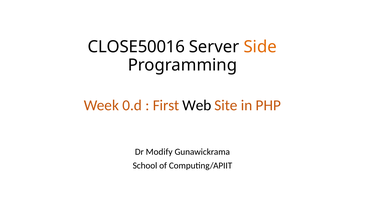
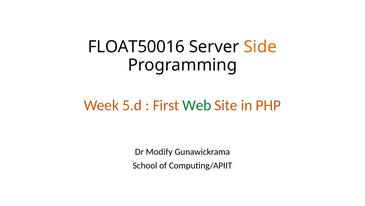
CLOSE50016: CLOSE50016 -> FLOAT50016
0.d: 0.d -> 5.d
Web colour: black -> green
